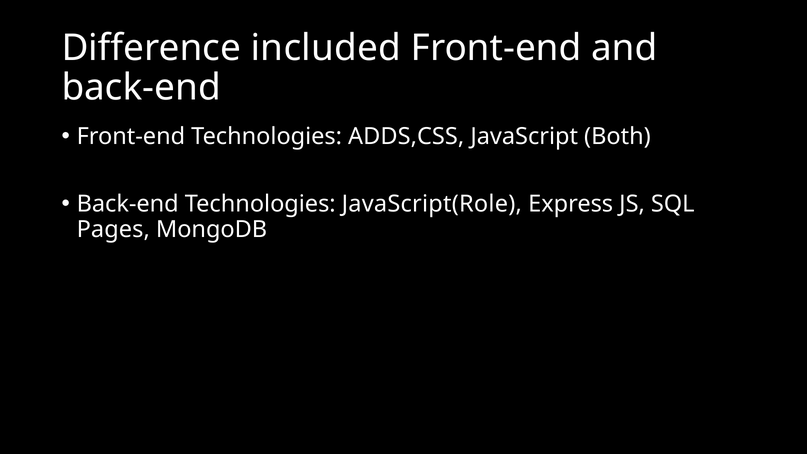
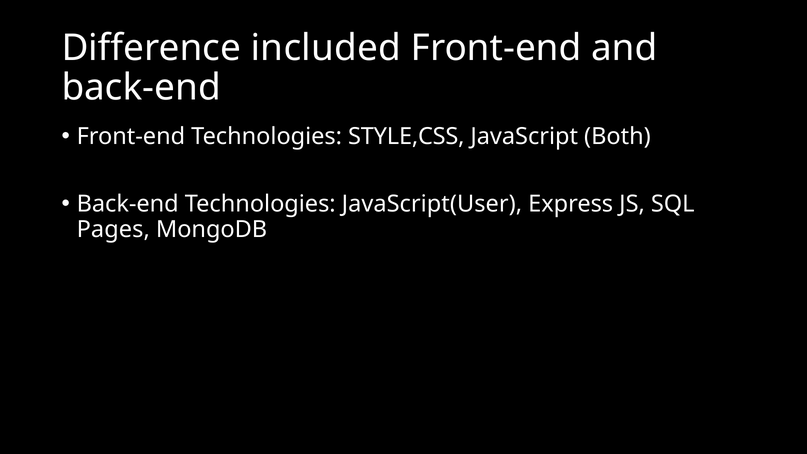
ADDS,CSS: ADDS,CSS -> STYLE,CSS
JavaScript(Role: JavaScript(Role -> JavaScript(User
